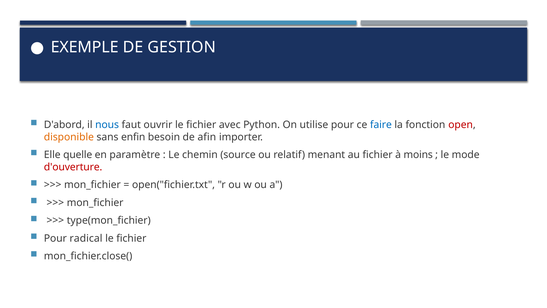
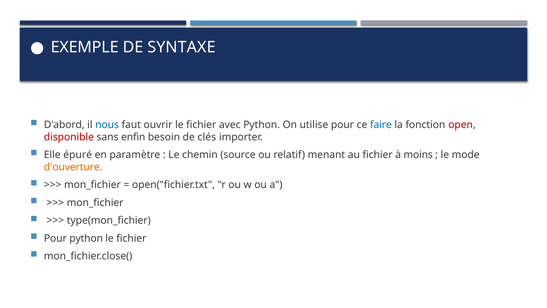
GESTION: GESTION -> SYNTAXE
disponible colour: orange -> red
afin: afin -> clés
quelle: quelle -> épuré
d'ouverture colour: red -> orange
Pour radical: radical -> python
